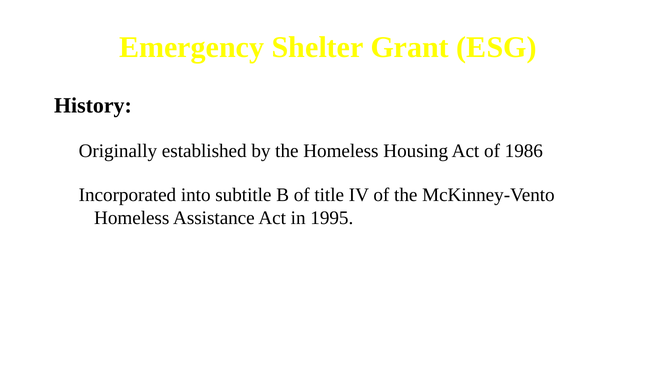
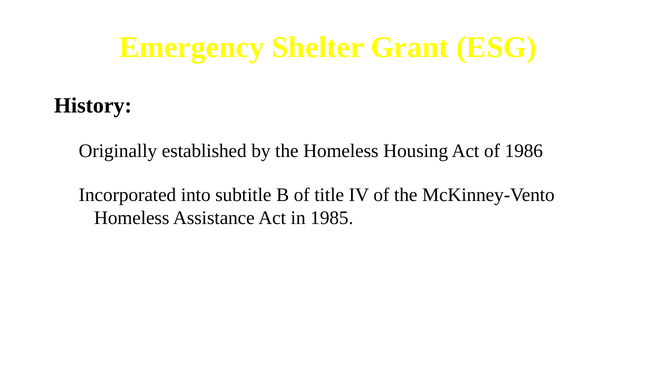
1995: 1995 -> 1985
